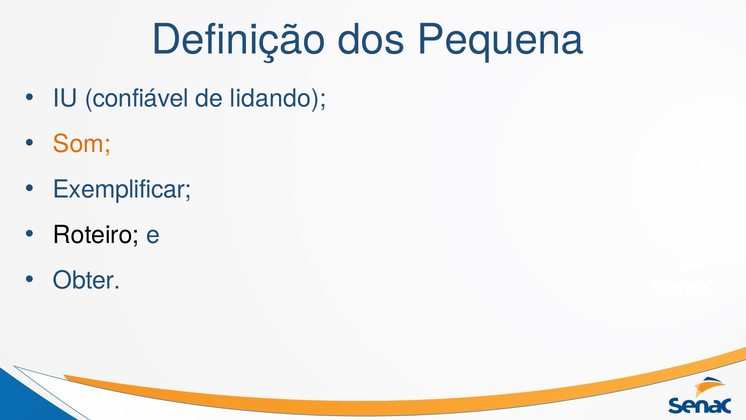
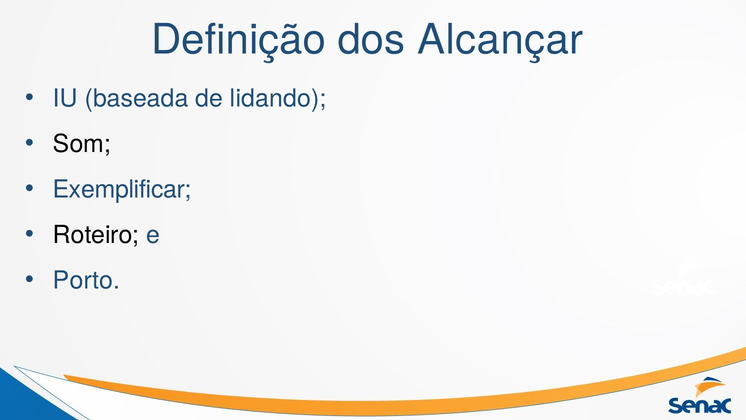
Pequena: Pequena -> Alcançar
confiável: confiável -> baseada
Som colour: orange -> black
Obter: Obter -> Porto
